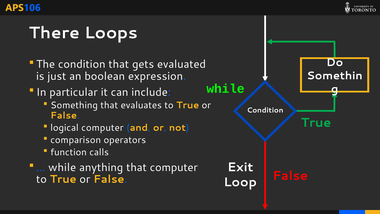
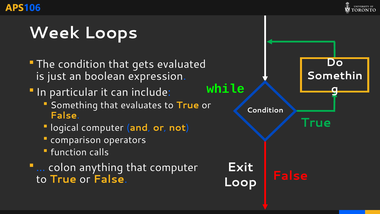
There: There -> Week
while at (62, 167): while -> colon
